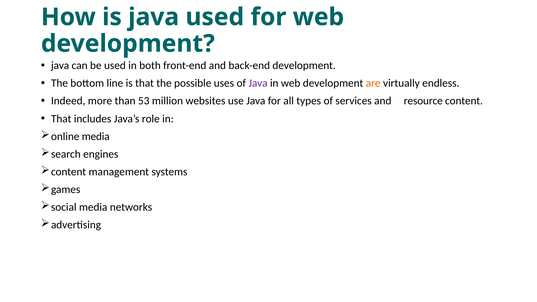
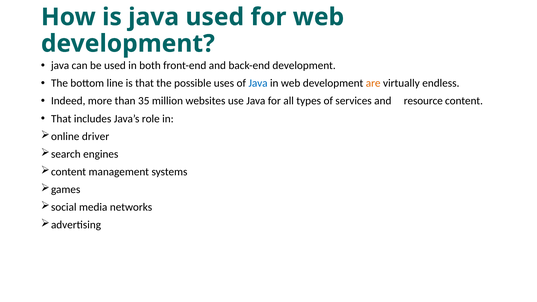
Java at (258, 83) colour: purple -> blue
53: 53 -> 35
online media: media -> driver
